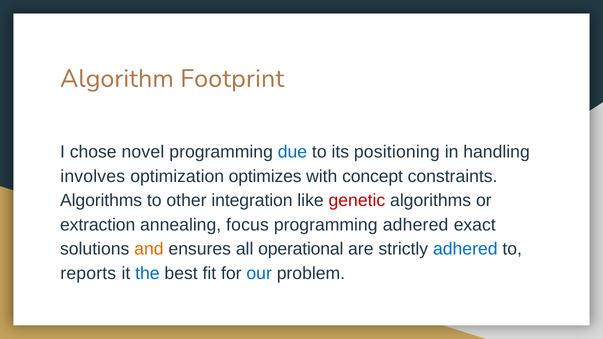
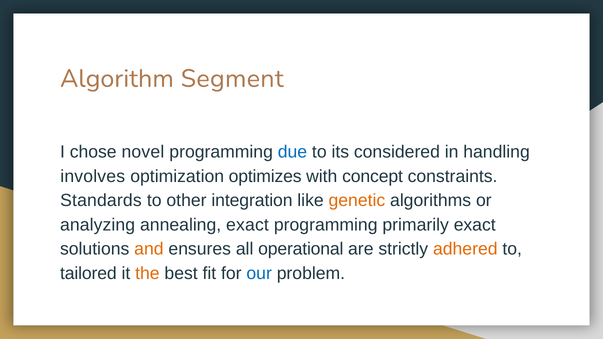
Footprint: Footprint -> Segment
positioning: positioning -> considered
Algorithms at (101, 201): Algorithms -> Standards
genetic colour: red -> orange
extraction: extraction -> analyzing
annealing focus: focus -> exact
programming adhered: adhered -> primarily
adhered at (465, 249) colour: blue -> orange
reports: reports -> tailored
the colour: blue -> orange
